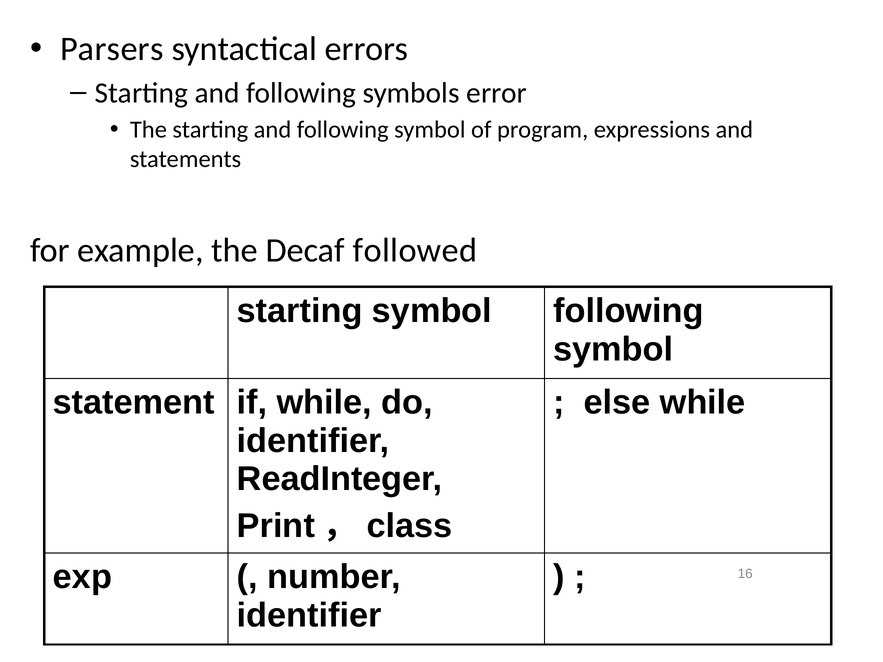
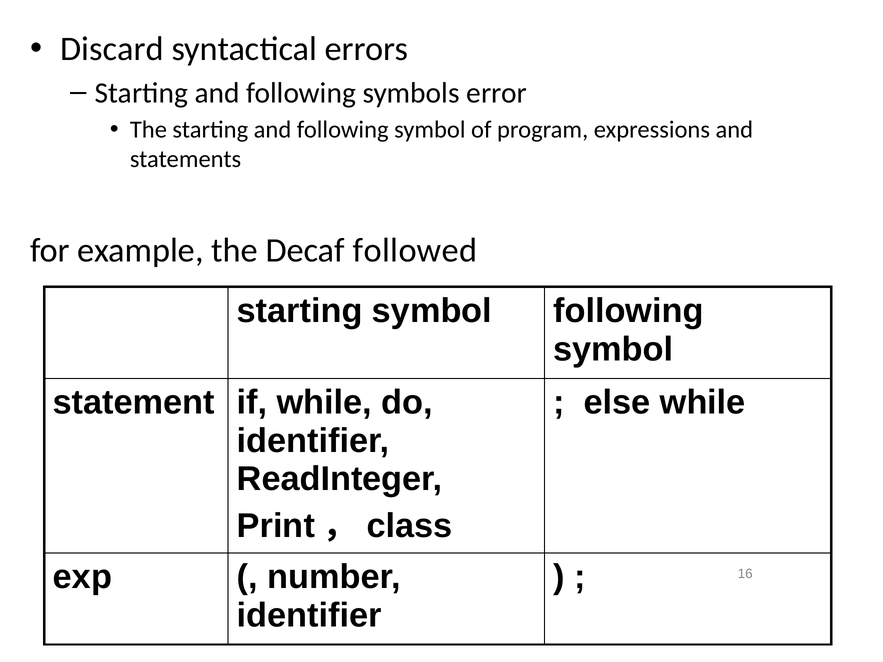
Parsers: Parsers -> Discard
